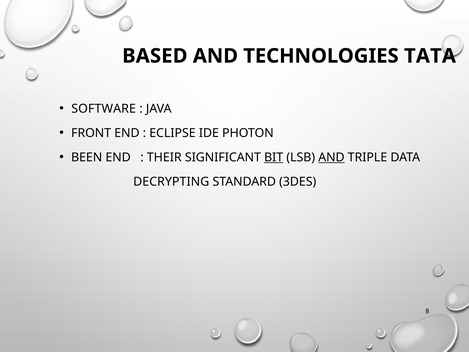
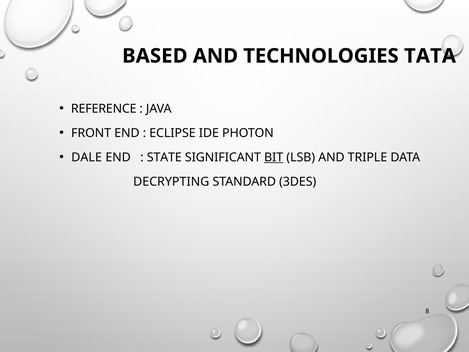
SOFTWARE: SOFTWARE -> REFERENCE
BEEN: BEEN -> DALE
THEIR: THEIR -> STATE
AND at (331, 157) underline: present -> none
